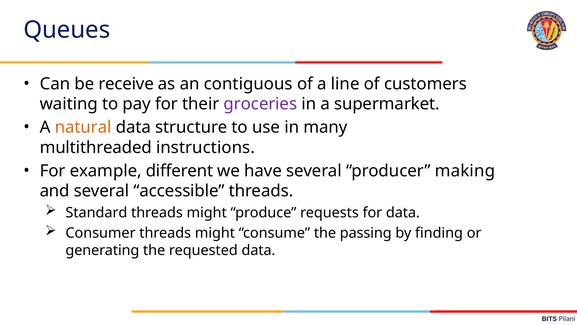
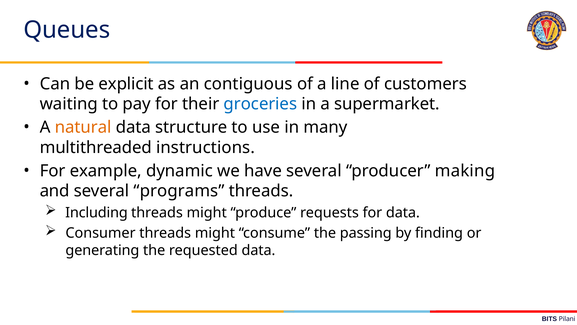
receive: receive -> explicit
groceries colour: purple -> blue
different: different -> dynamic
accessible: accessible -> programs
Standard: Standard -> Including
